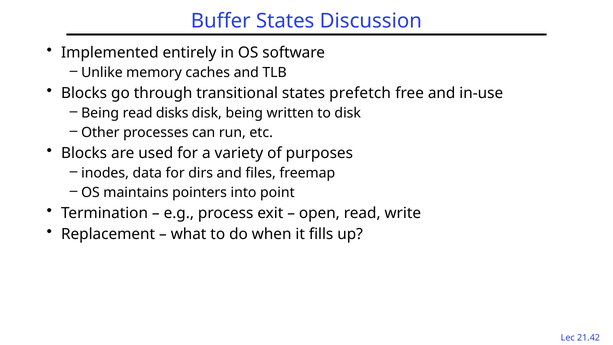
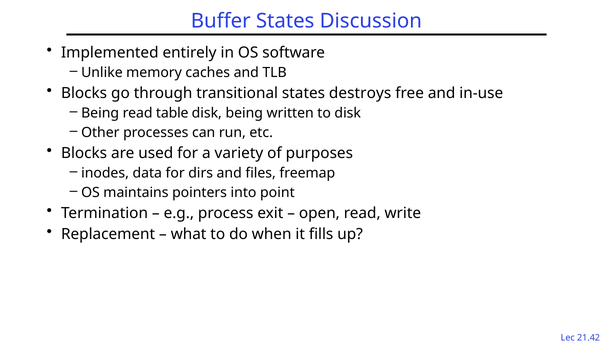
prefetch: prefetch -> destroys
disks: disks -> table
